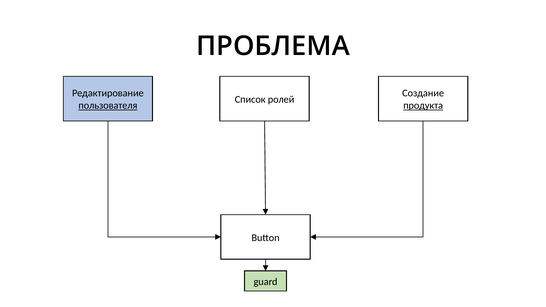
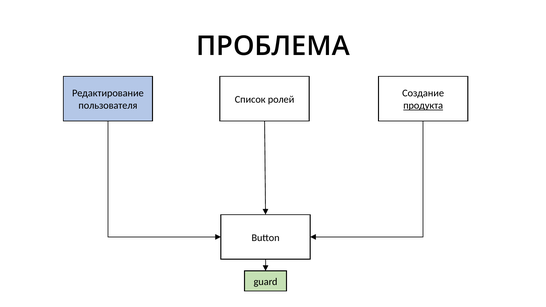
пользователя underline: present -> none
